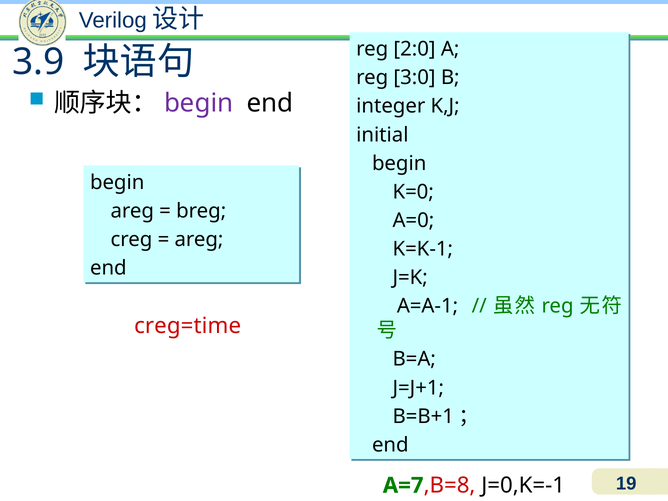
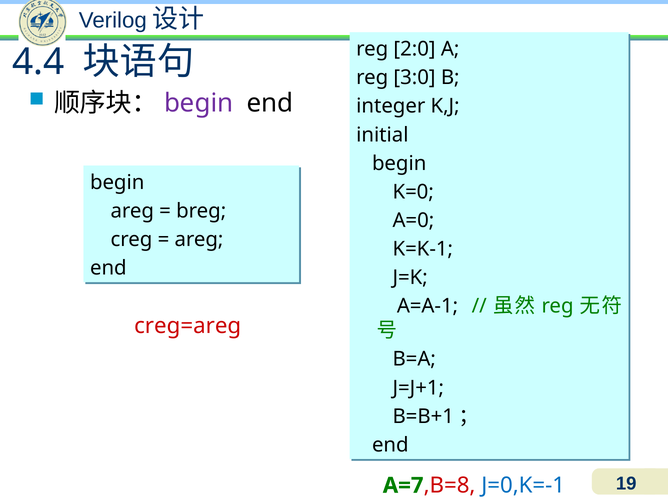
3.9: 3.9 -> 4.4
creg=time: creg=time -> creg=areg
J=0,K=-1 colour: black -> blue
